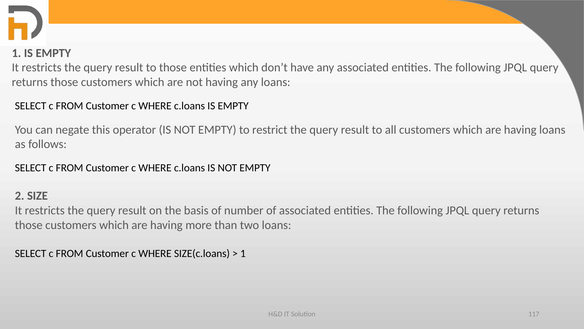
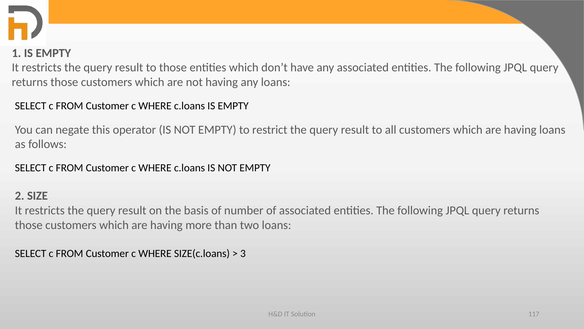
1 at (243, 253): 1 -> 3
